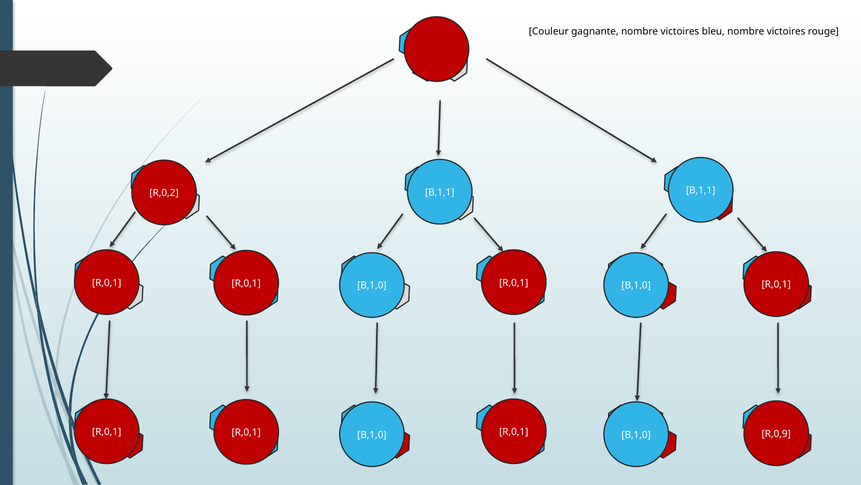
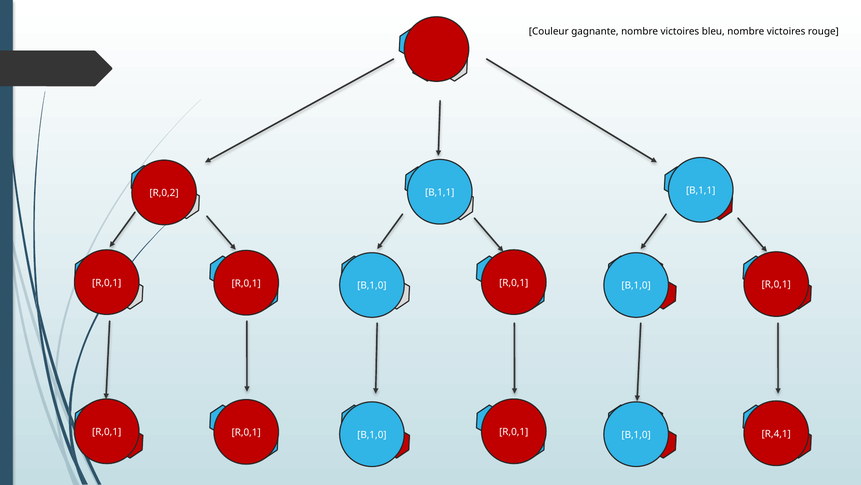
R,0,9: R,0,9 -> R,4,1
